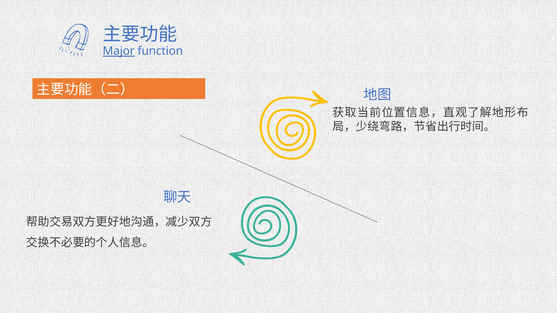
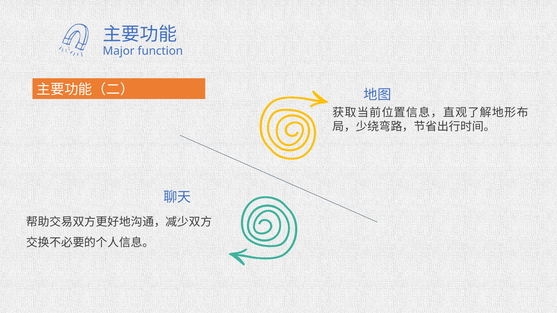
Major underline: present -> none
